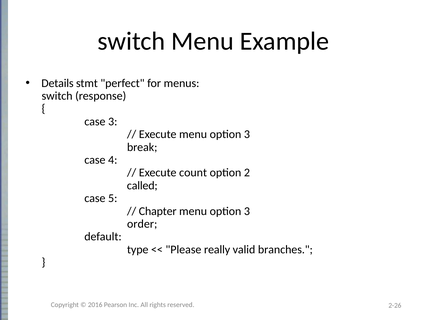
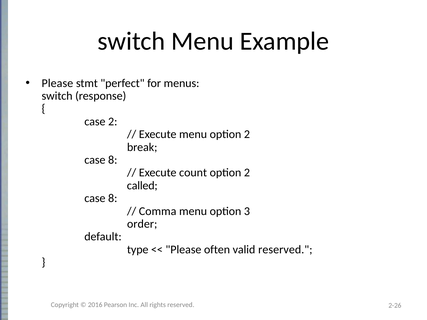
Details at (58, 83): Details -> Please
case 3: 3 -> 2
Execute menu option 3: 3 -> 2
4 at (113, 160): 4 -> 8
5 at (113, 198): 5 -> 8
Chapter: Chapter -> Comma
really: really -> often
valid branches: branches -> reserved
